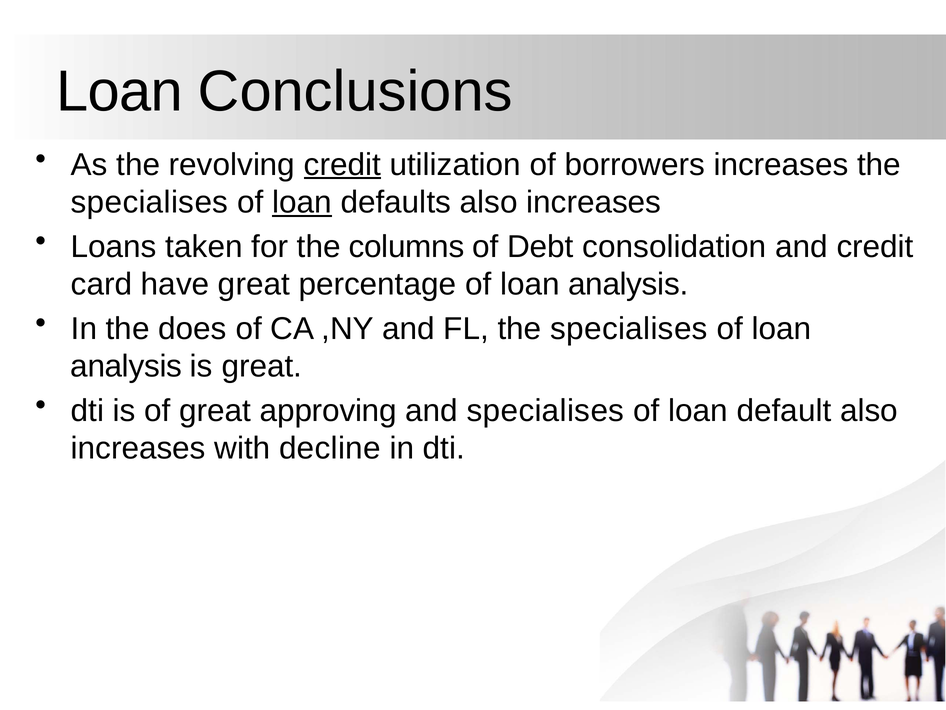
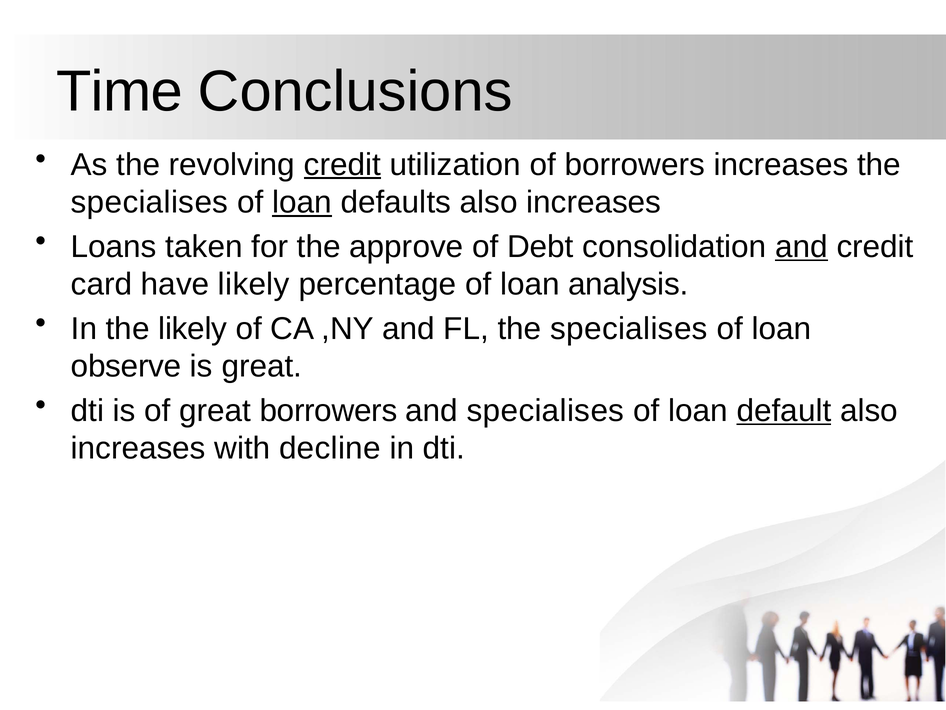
Loan at (119, 92): Loan -> Time
columns: columns -> approve
and at (802, 246) underline: none -> present
have great: great -> likely
the does: does -> likely
analysis at (126, 366): analysis -> observe
great approving: approving -> borrowers
default underline: none -> present
